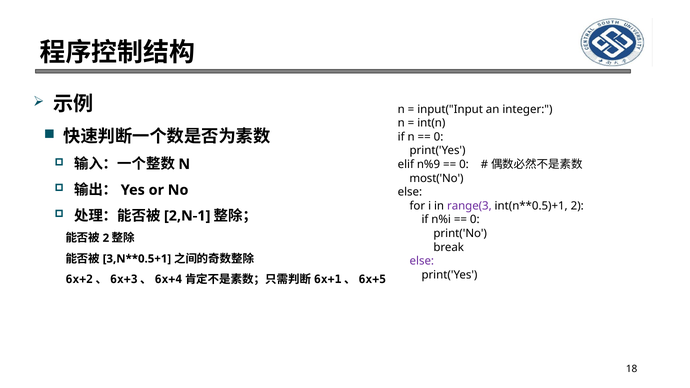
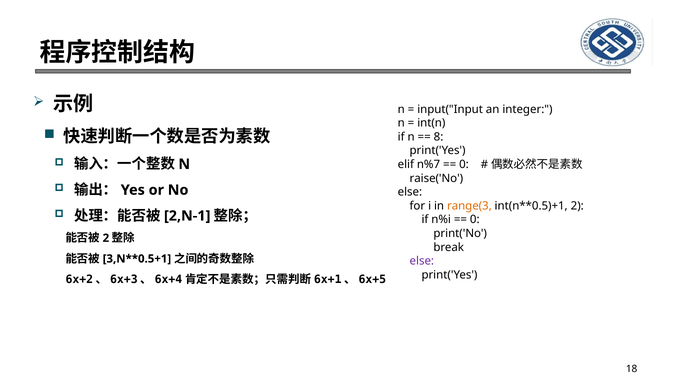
0 at (439, 137): 0 -> 8
n%9: n%9 -> n%7
most('No: most('No -> raise('No
range(3 colour: purple -> orange
